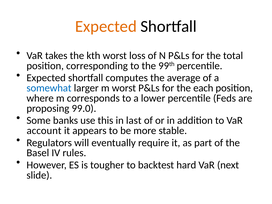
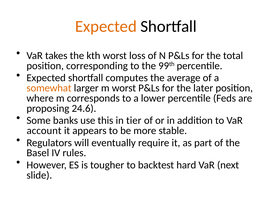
somewhat colour: blue -> orange
each: each -> later
99.0: 99.0 -> 24.6
last: last -> tier
